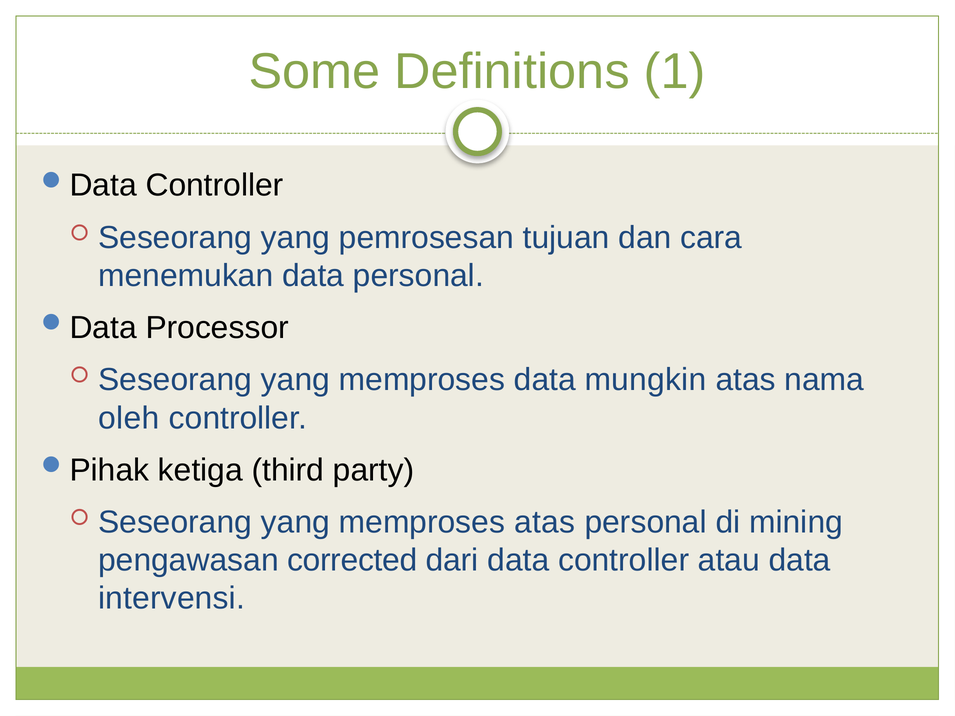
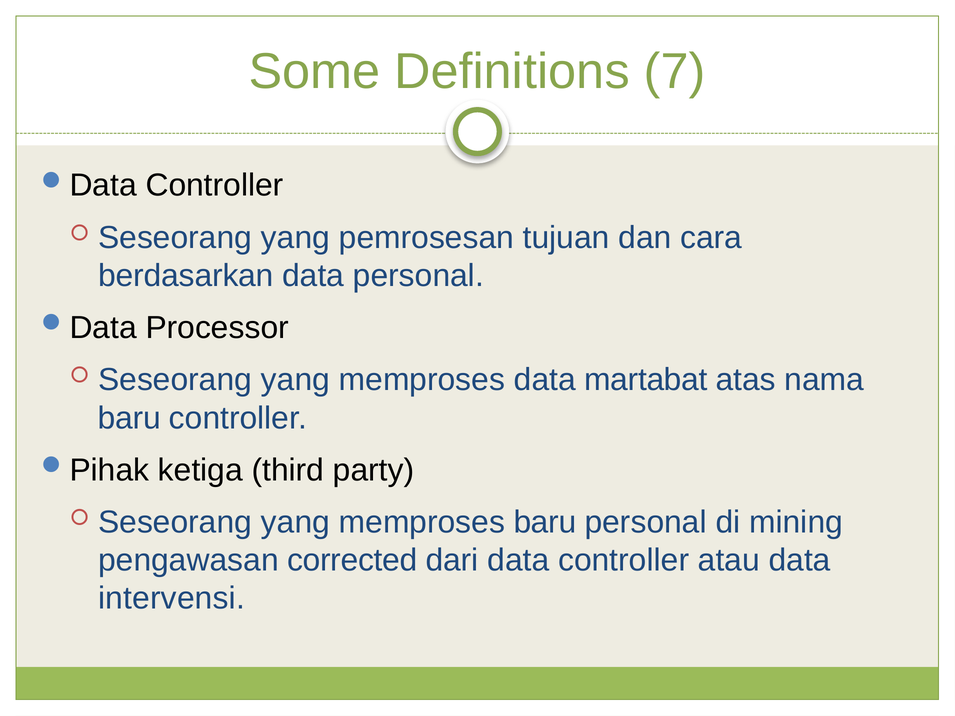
1: 1 -> 7
menemukan: menemukan -> berdasarkan
mungkin: mungkin -> martabat
oleh at (129, 418): oleh -> baru
memproses atas: atas -> baru
